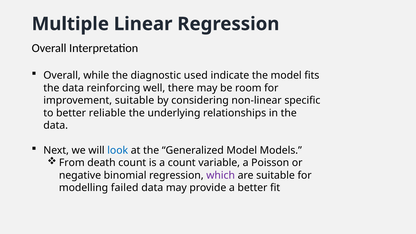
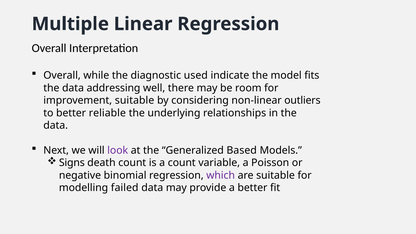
reinforcing: reinforcing -> addressing
specific: specific -> outliers
look colour: blue -> purple
Generalized Model: Model -> Based
From: From -> Signs
